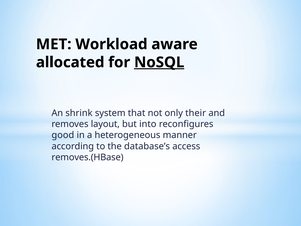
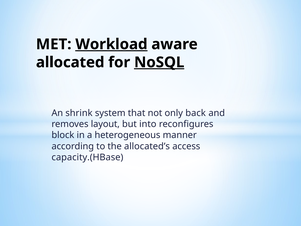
Workload underline: none -> present
their: their -> back
good: good -> block
database’s: database’s -> allocated’s
removes.(HBase: removes.(HBase -> capacity.(HBase
